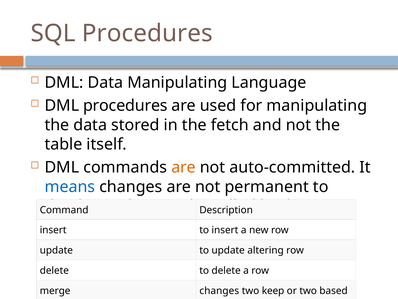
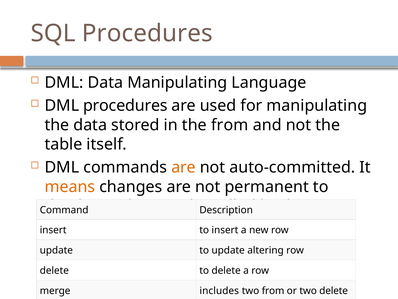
the fetch: fetch -> from
means colour: blue -> orange
merge changes: changes -> includes
two keep: keep -> from
two based: based -> delete
